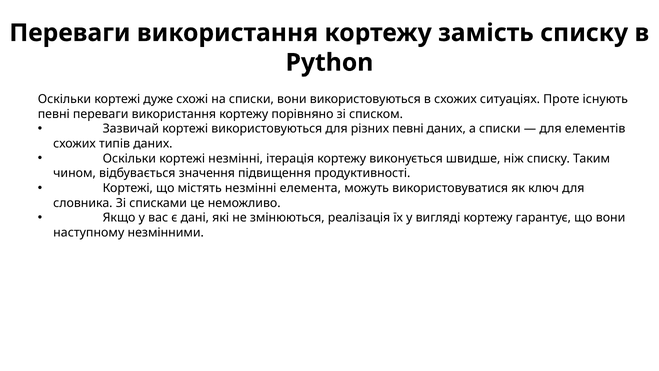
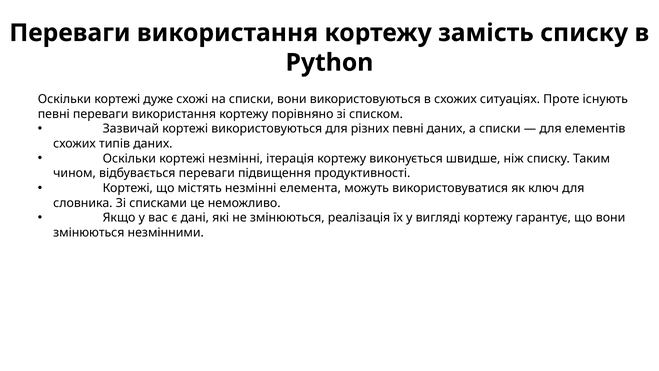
відбувається значення: значення -> переваги
наступному at (89, 232): наступному -> змінюються
